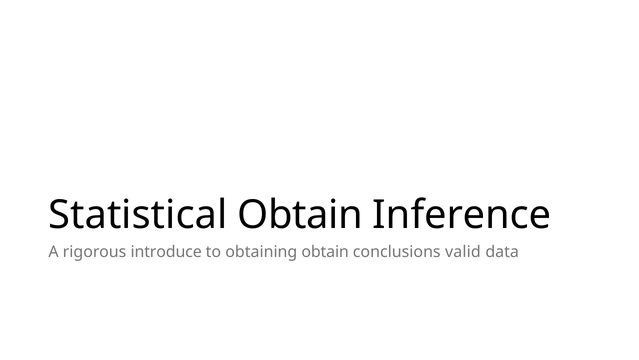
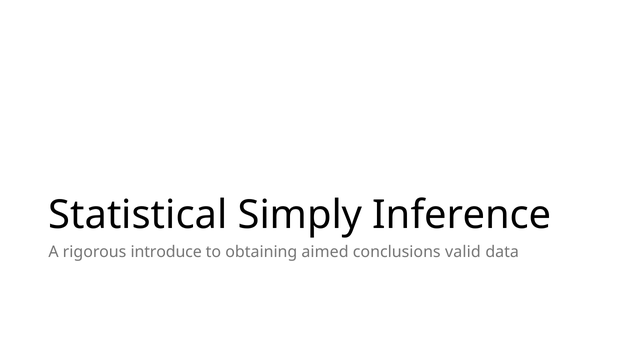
Statistical Obtain: Obtain -> Simply
obtaining obtain: obtain -> aimed
